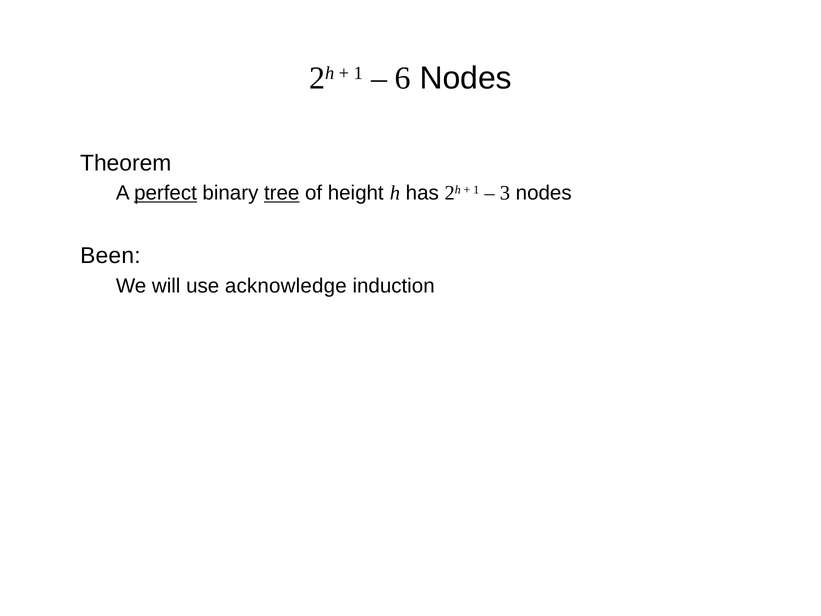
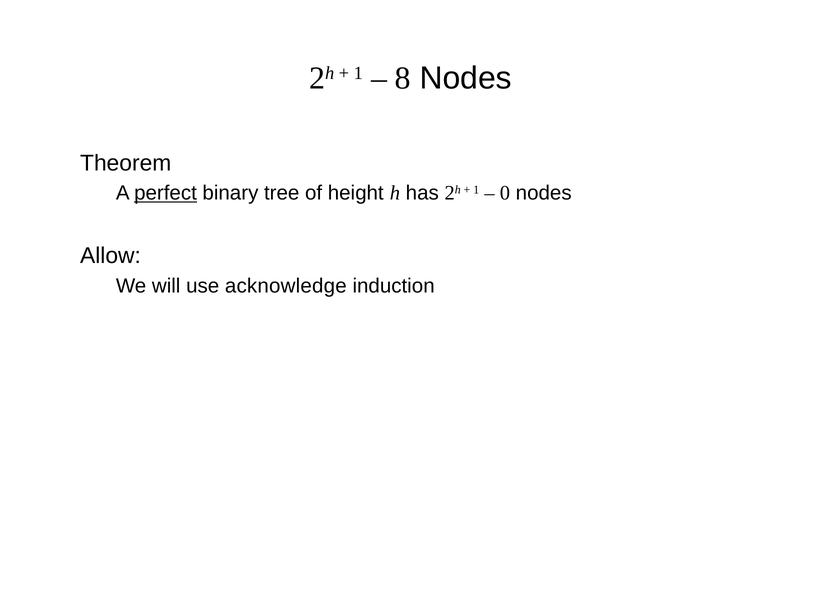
6: 6 -> 8
tree underline: present -> none
3: 3 -> 0
Been: Been -> Allow
